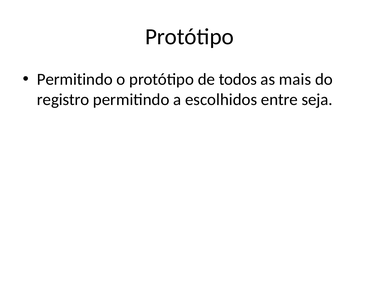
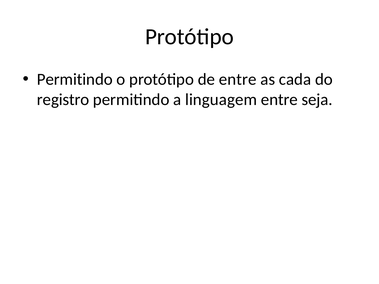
de todos: todos -> entre
mais: mais -> cada
escolhidos: escolhidos -> linguagem
